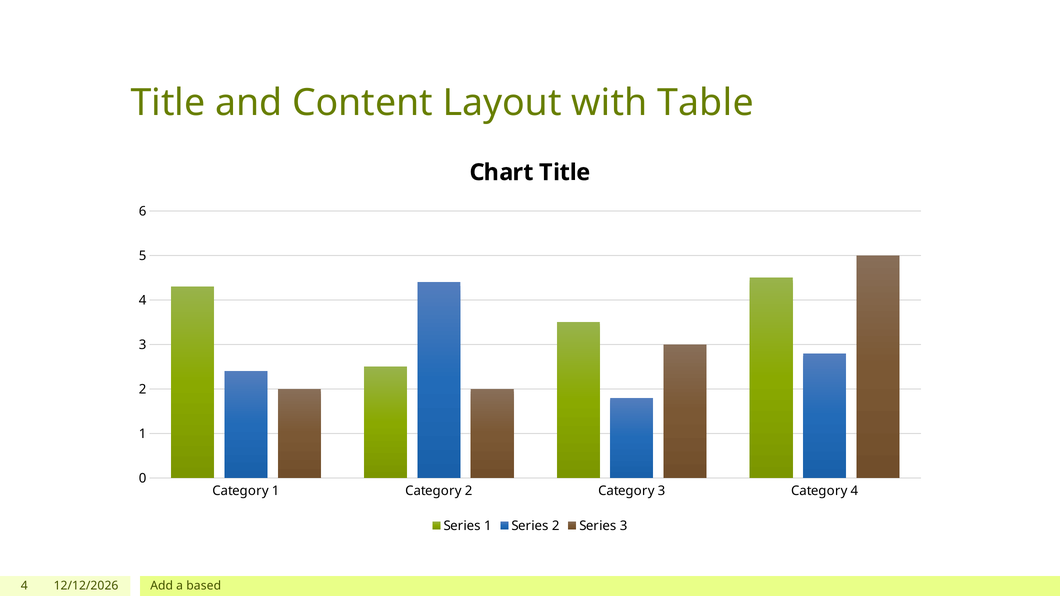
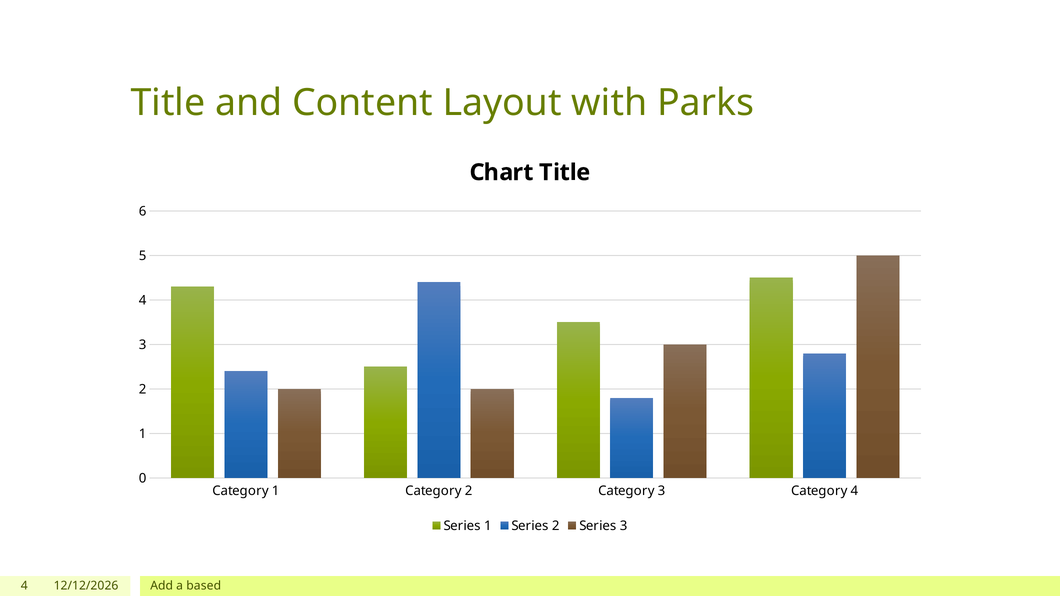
Table: Table -> Parks
